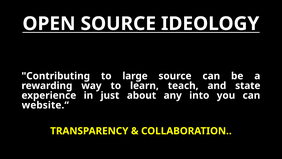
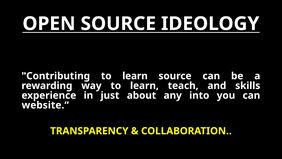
Contributing to large: large -> learn
state: state -> skills
